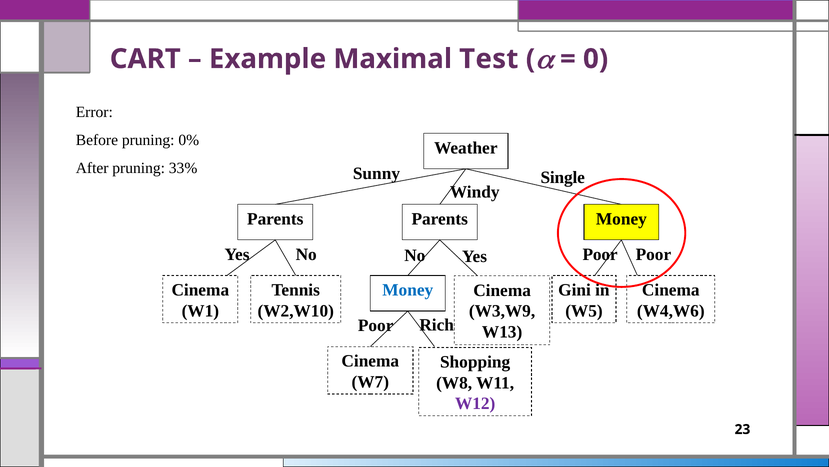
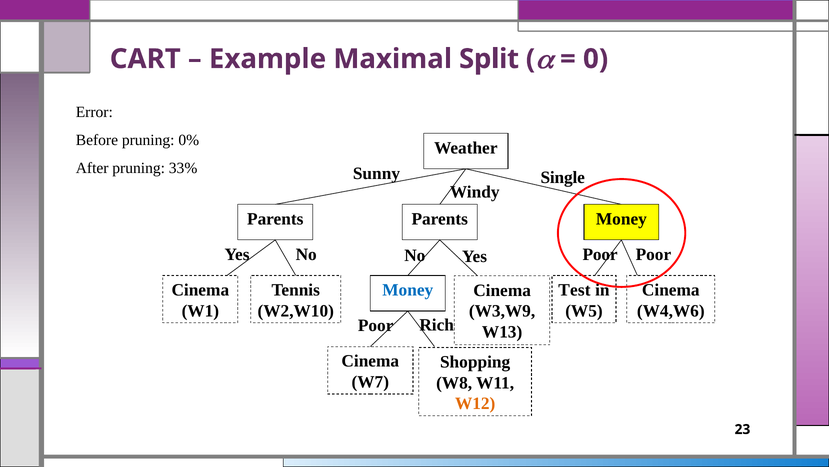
Test: Test -> Split
Gini: Gini -> Test
W12 colour: purple -> orange
